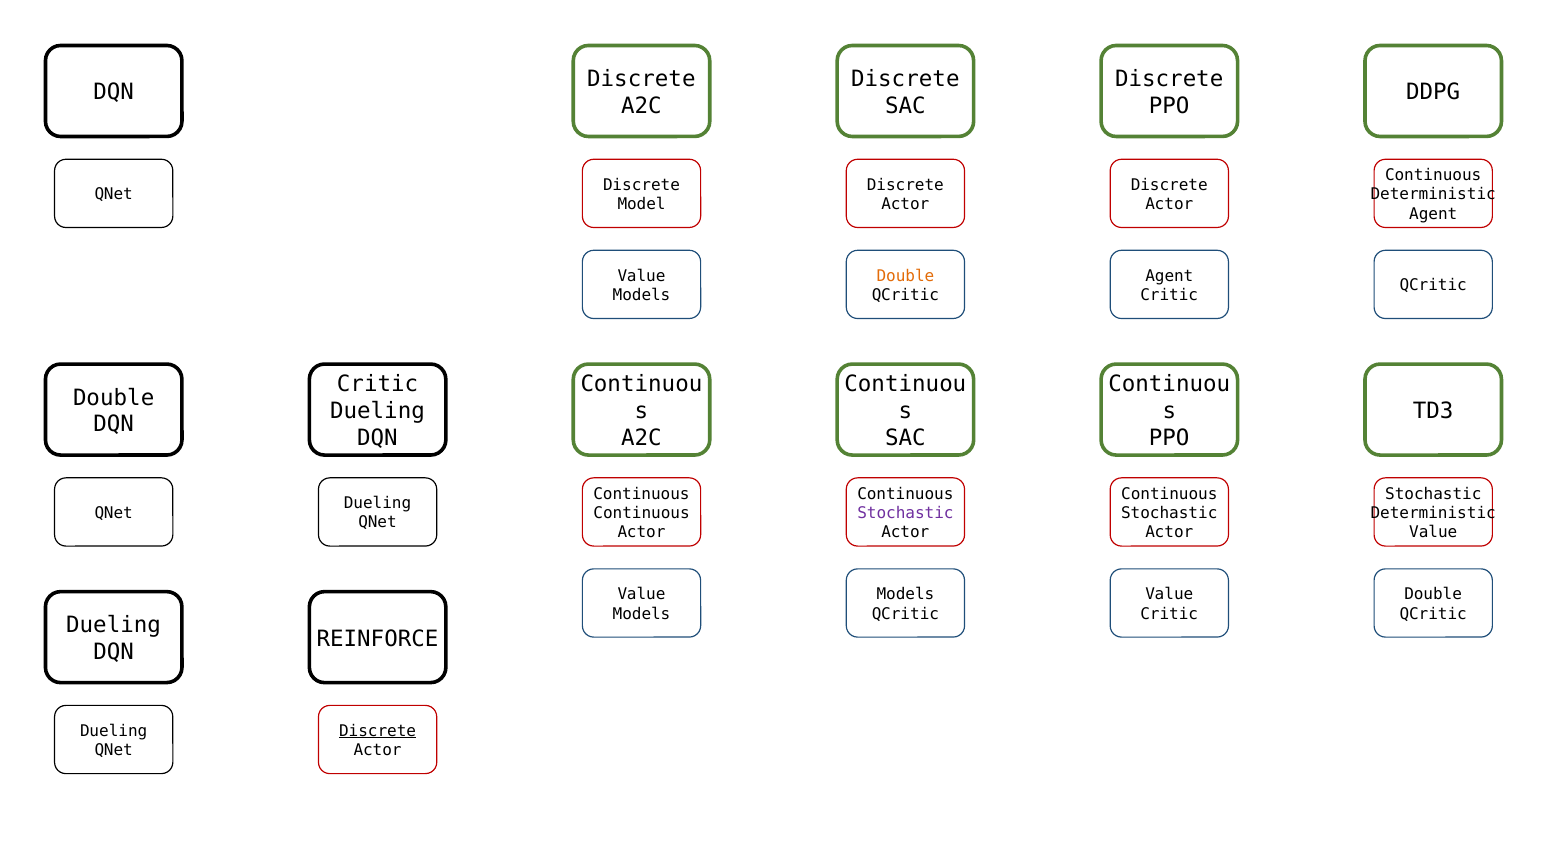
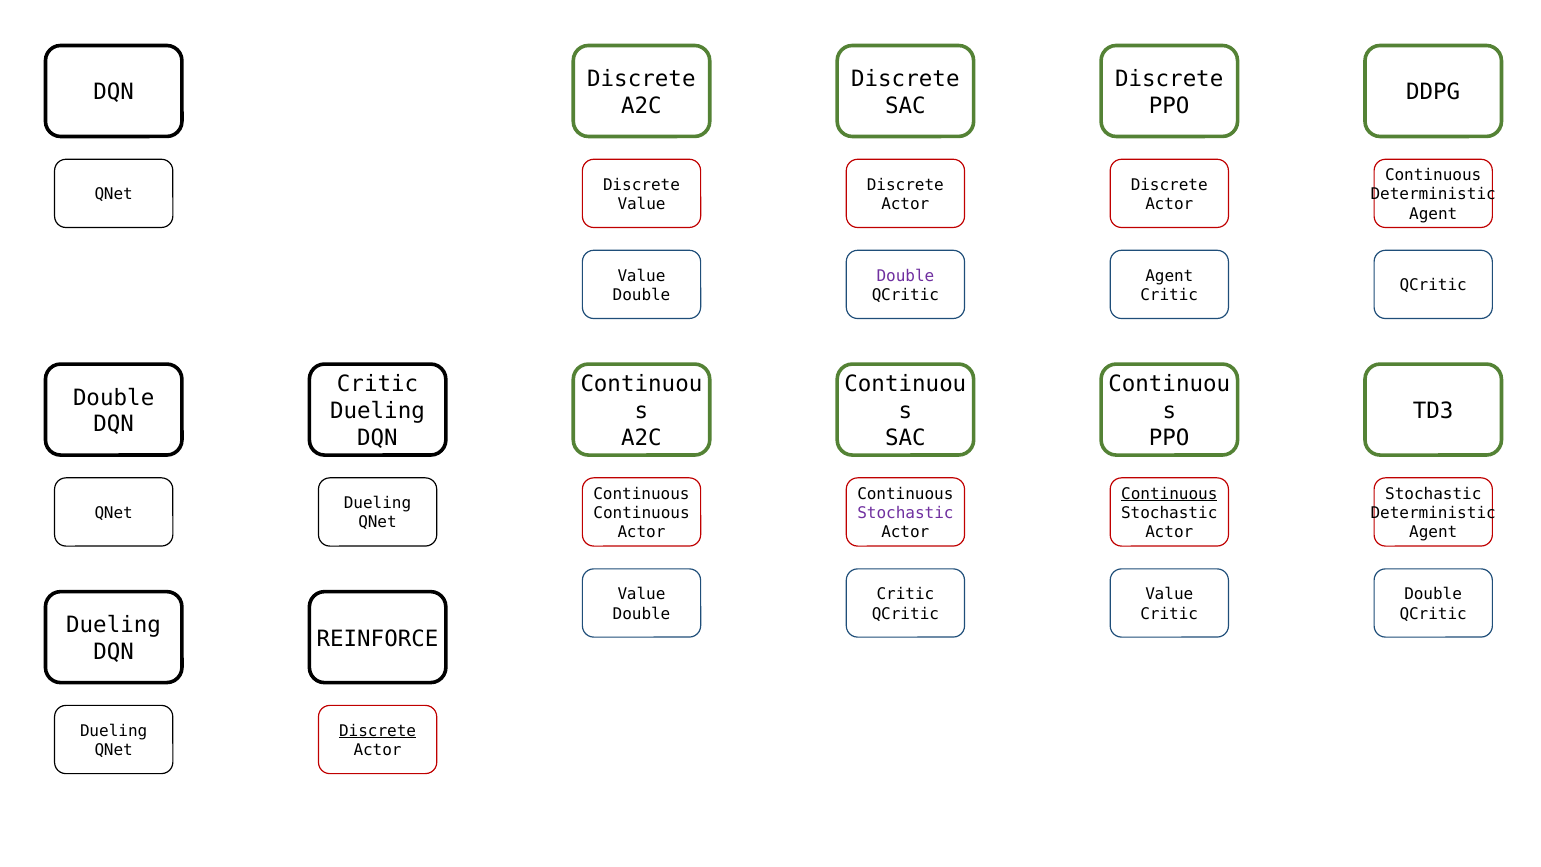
Model at (642, 204): Model -> Value
Double at (905, 276) colour: orange -> purple
Models at (642, 295): Models -> Double
Continuous at (1169, 494) underline: none -> present
Value at (1433, 532): Value -> Agent
Models at (905, 594): Models -> Critic
Models at (642, 614): Models -> Double
